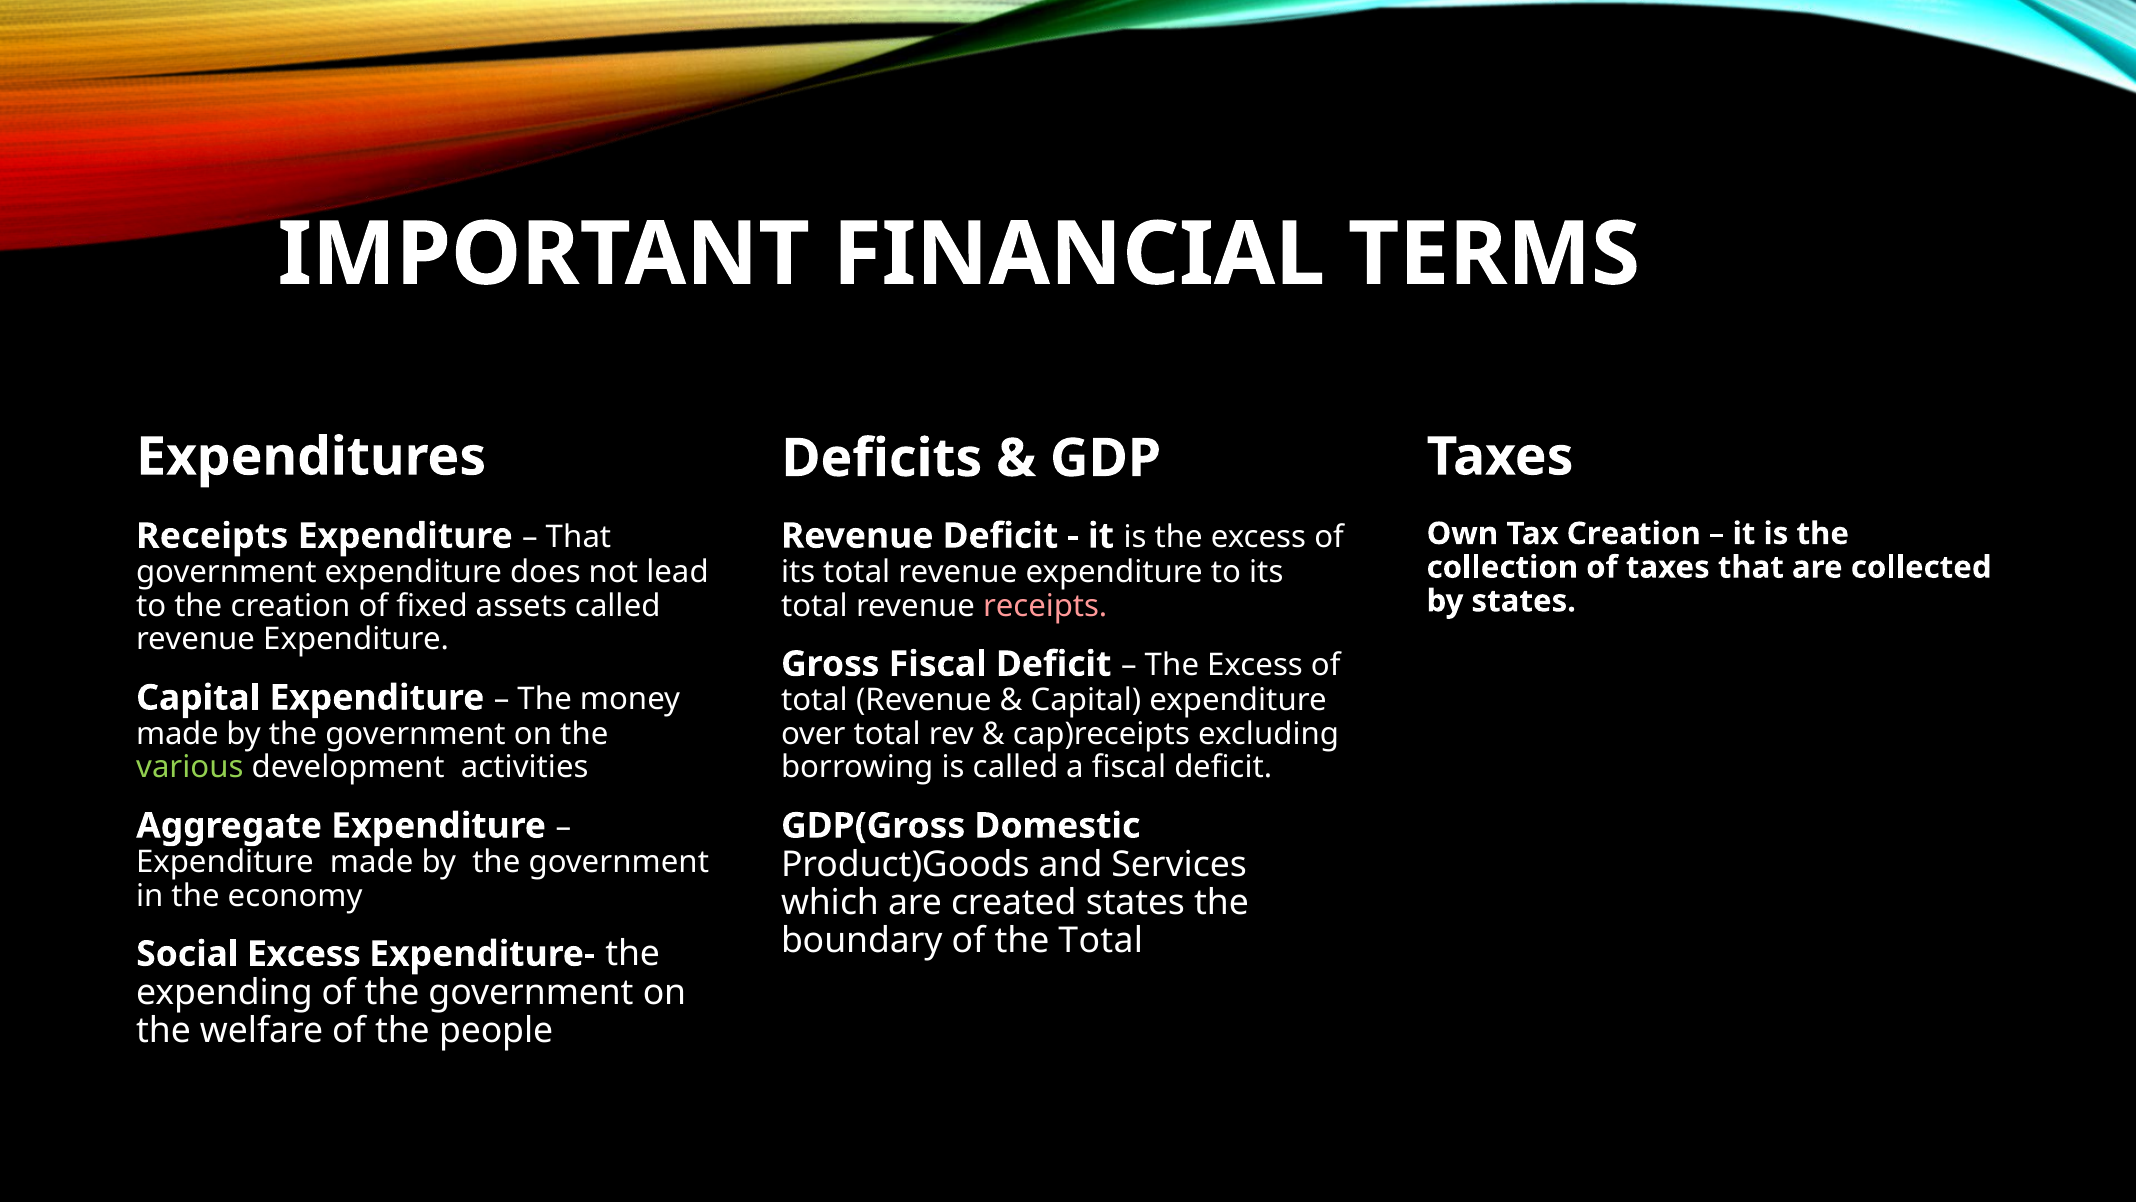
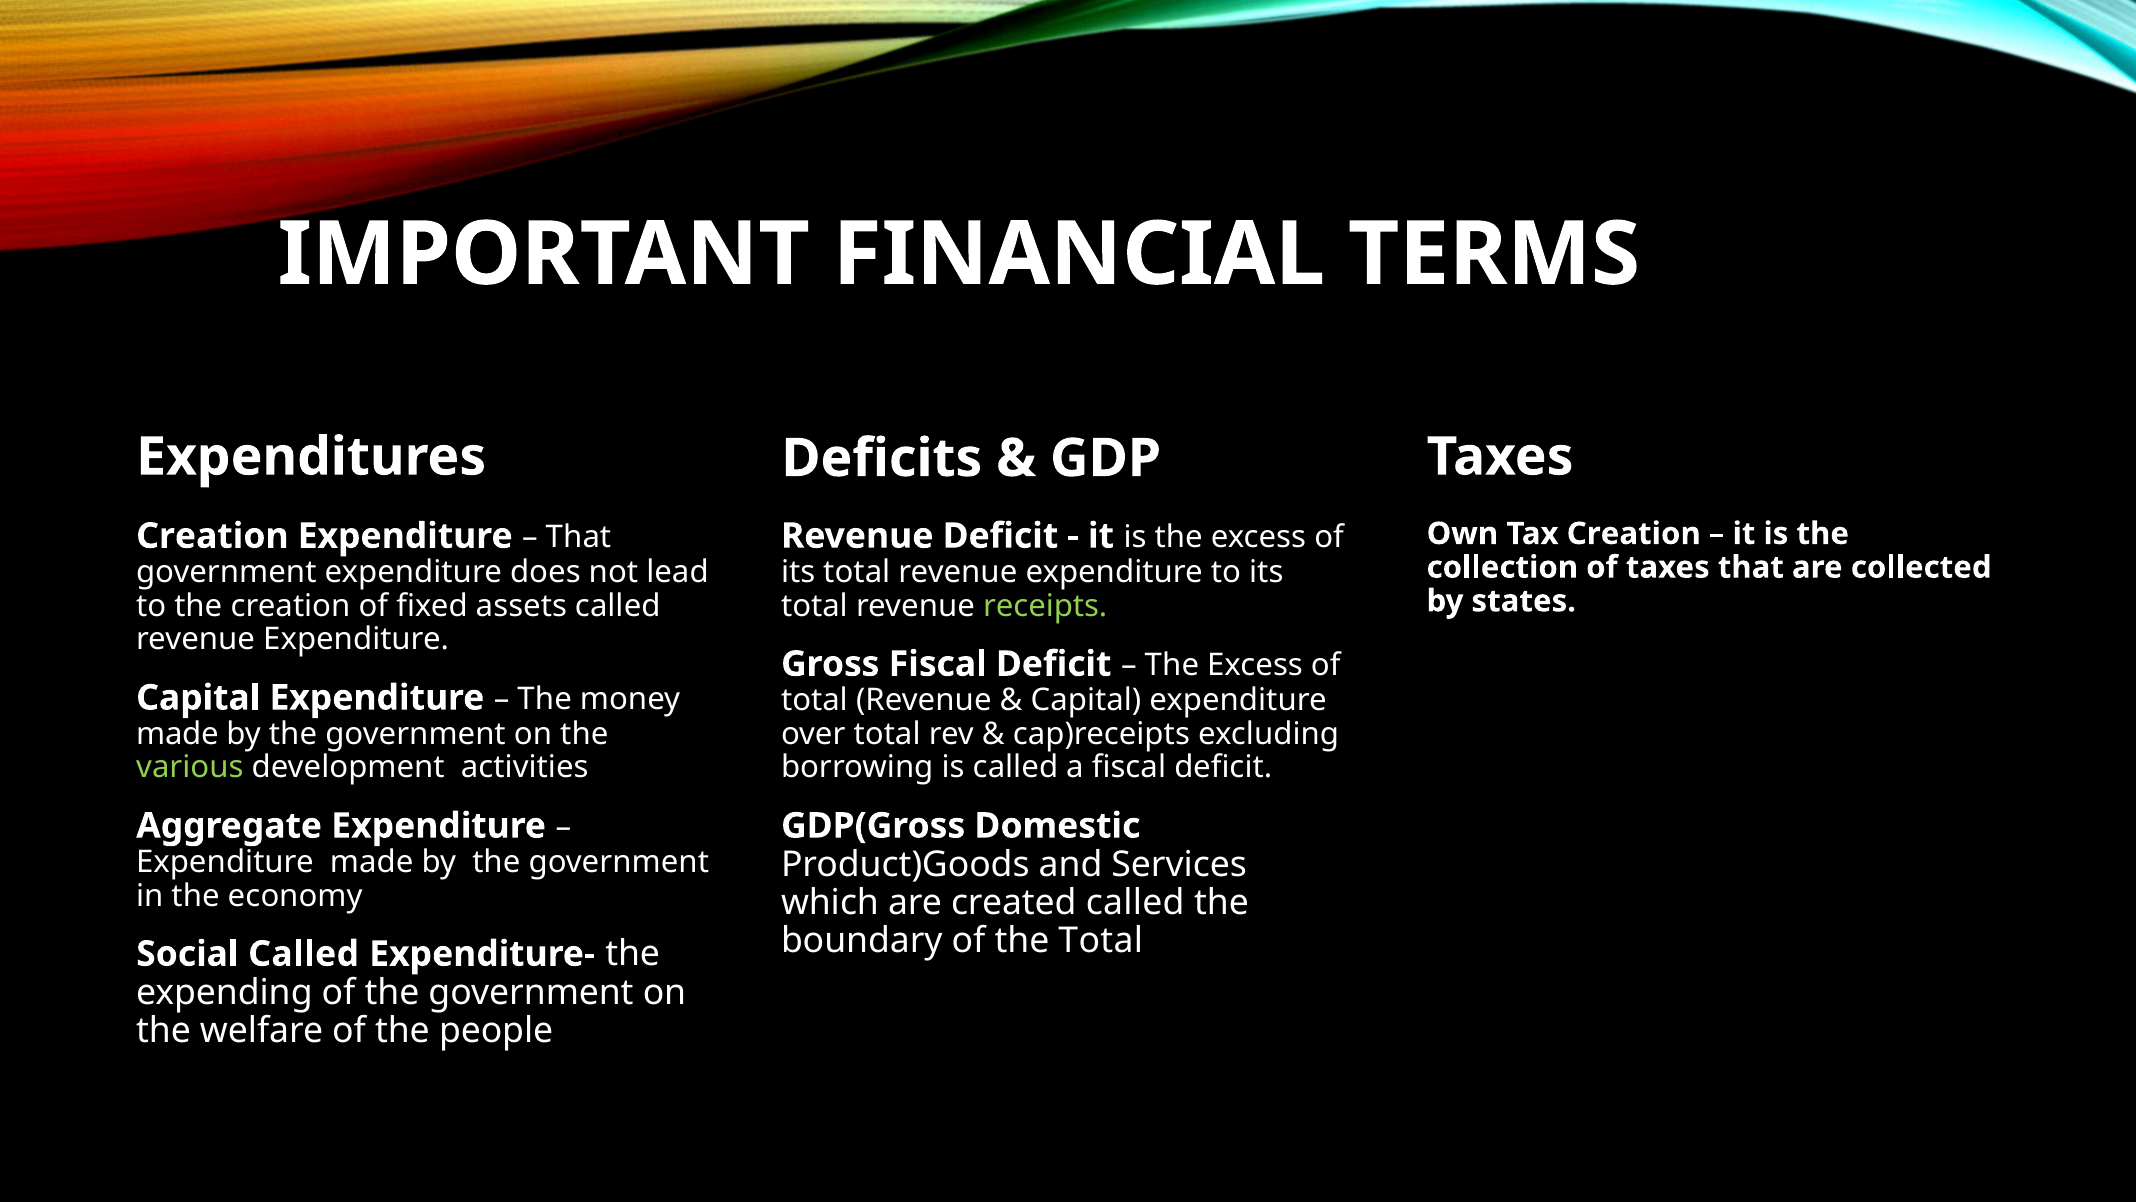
Receipts at (212, 536): Receipts -> Creation
receipts at (1045, 606) colour: pink -> light green
created states: states -> called
Social Excess: Excess -> Called
